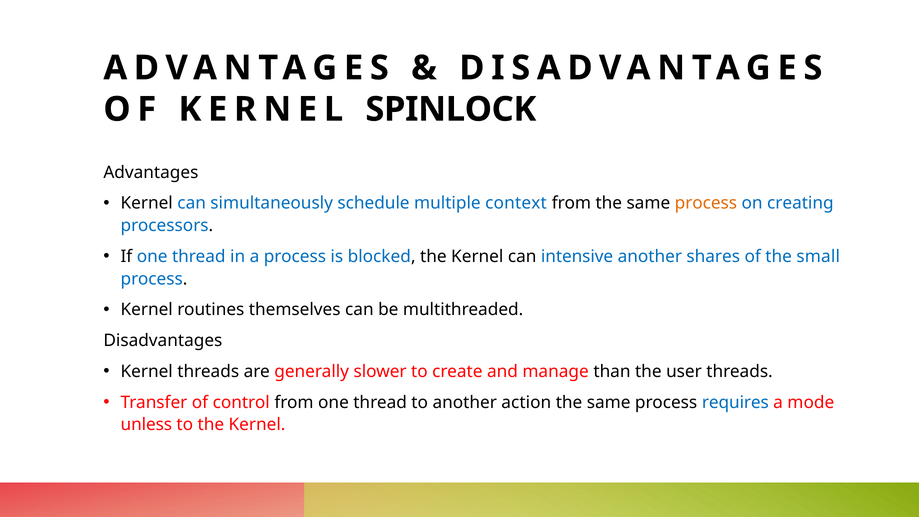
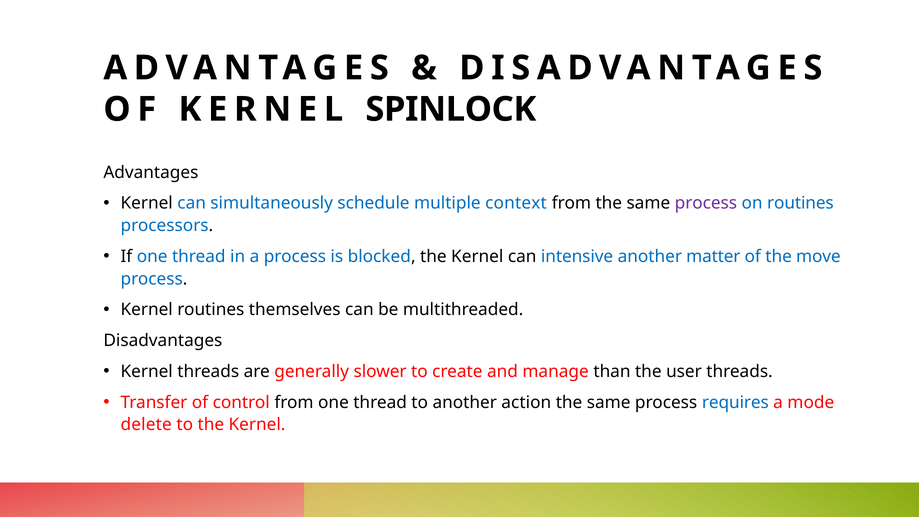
process at (706, 203) colour: orange -> purple
on creating: creating -> routines
shares: shares -> matter
small: small -> move
unless: unless -> delete
